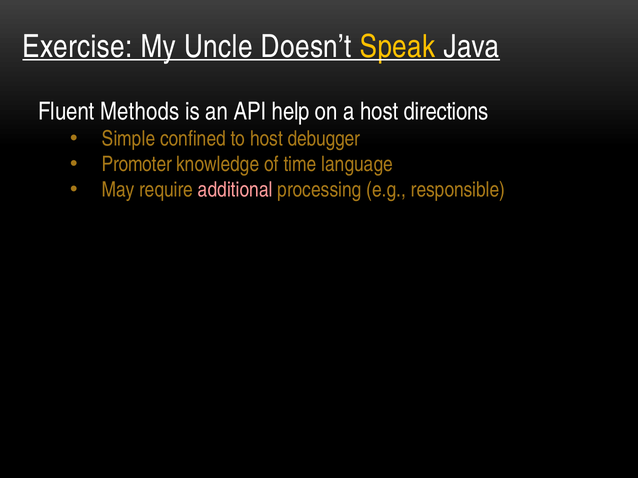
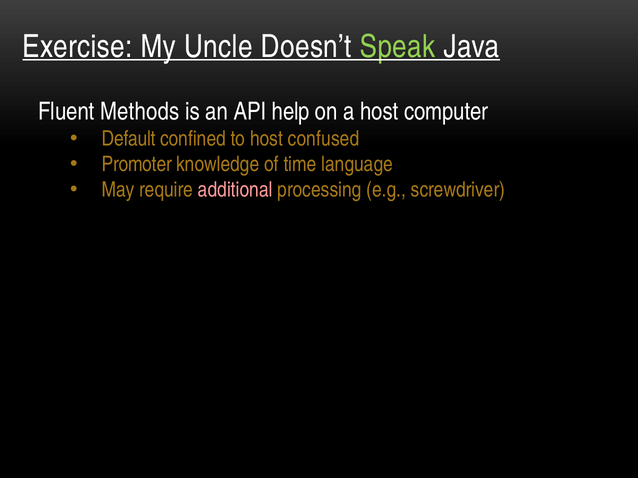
Speak colour: yellow -> light green
directions: directions -> computer
Simple: Simple -> Default
debugger: debugger -> confused
responsible: responsible -> screwdriver
